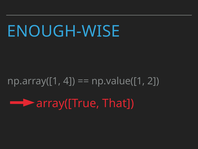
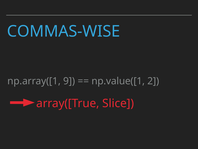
ENOUGH-WISE: ENOUGH-WISE -> COMMAS-WISE
4: 4 -> 9
That: That -> Slice
